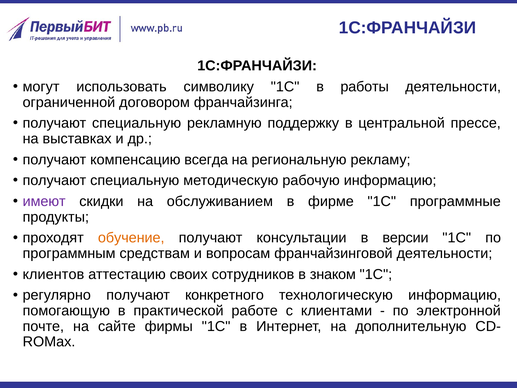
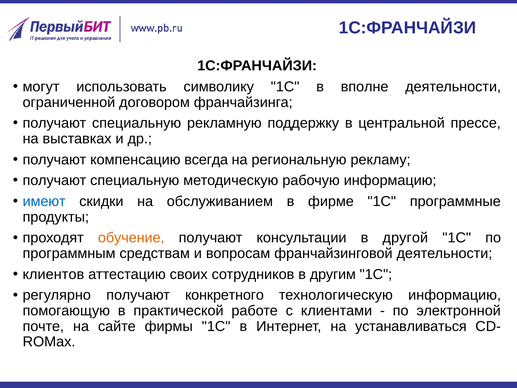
работы: работы -> вполне
имеют colour: purple -> blue
версии: версии -> другой
знаком: знаком -> другим
дополнительную: дополнительную -> устанавливаться
